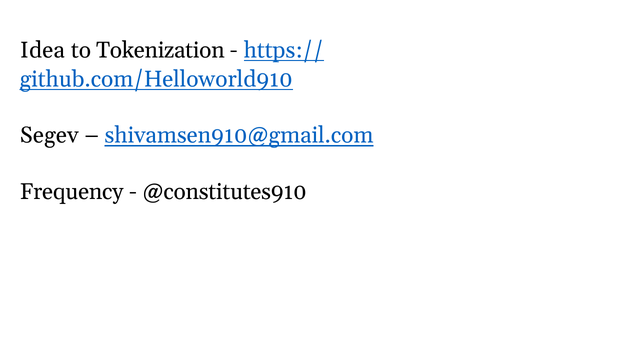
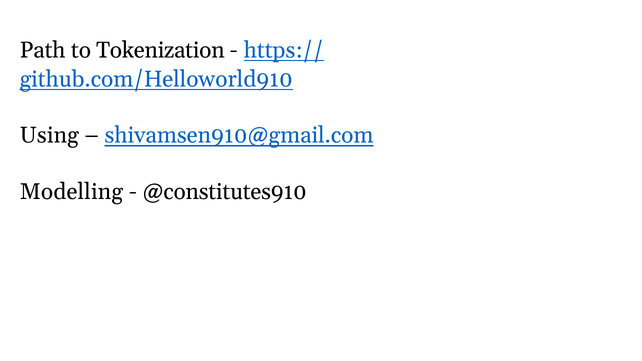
Idea: Idea -> Path
Segev: Segev -> Using
Frequency: Frequency -> Modelling
